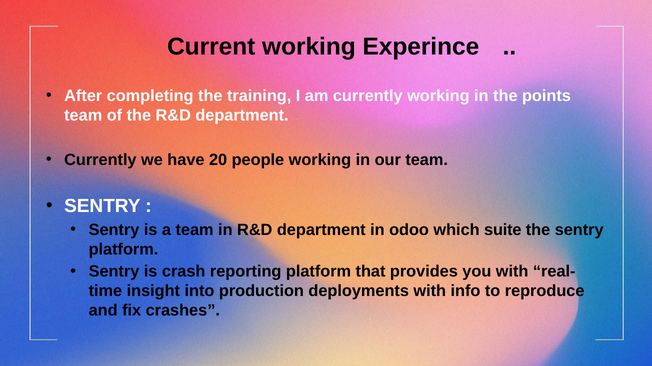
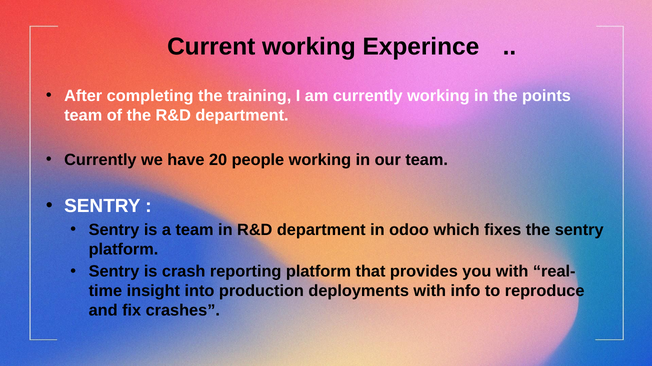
suite: suite -> fixes
